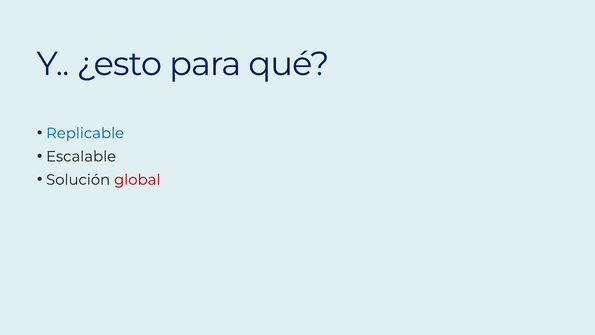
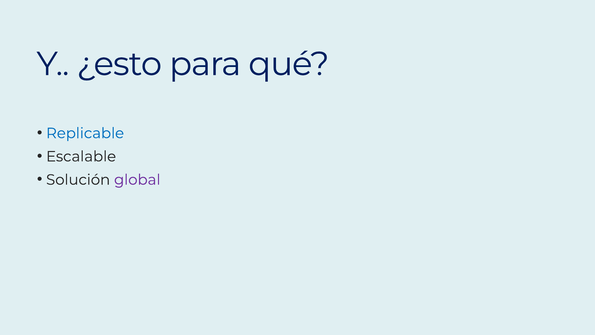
global colour: red -> purple
